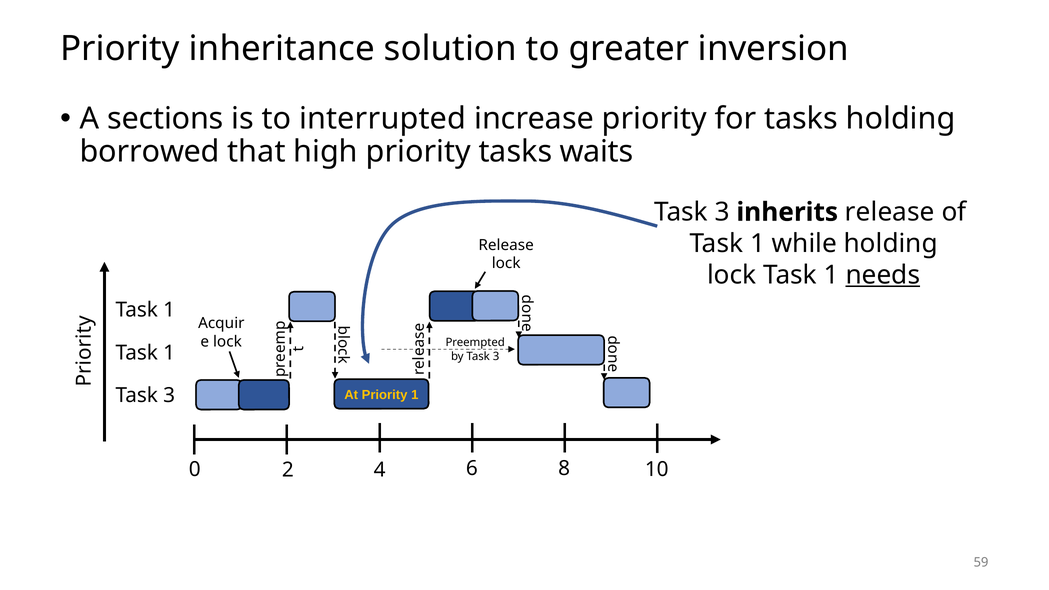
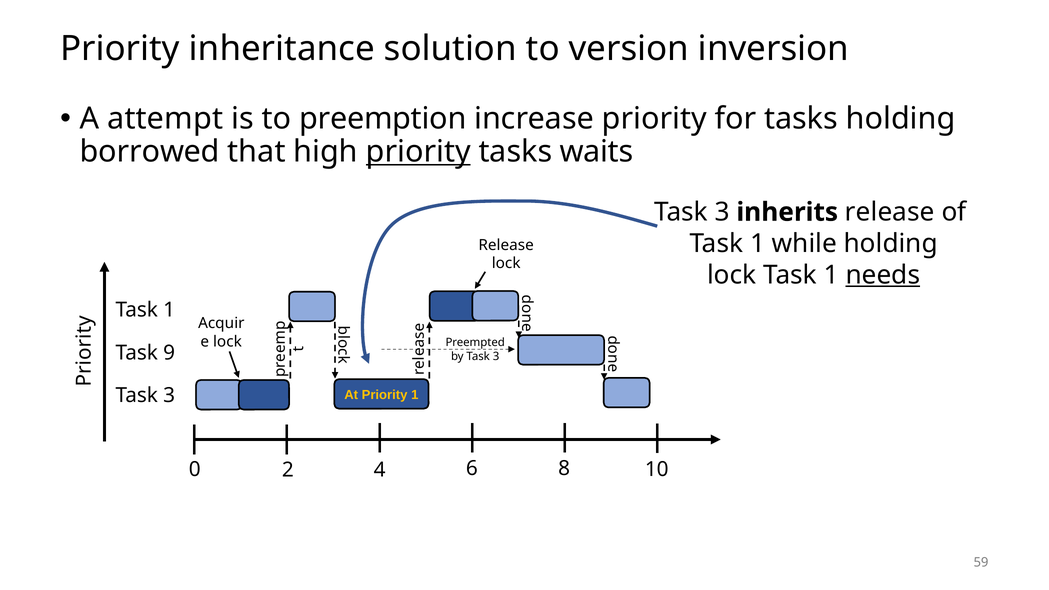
greater: greater -> version
sections: sections -> attempt
interrupted: interrupted -> preemption
priority at (418, 152) underline: none -> present
1 at (169, 353): 1 -> 9
